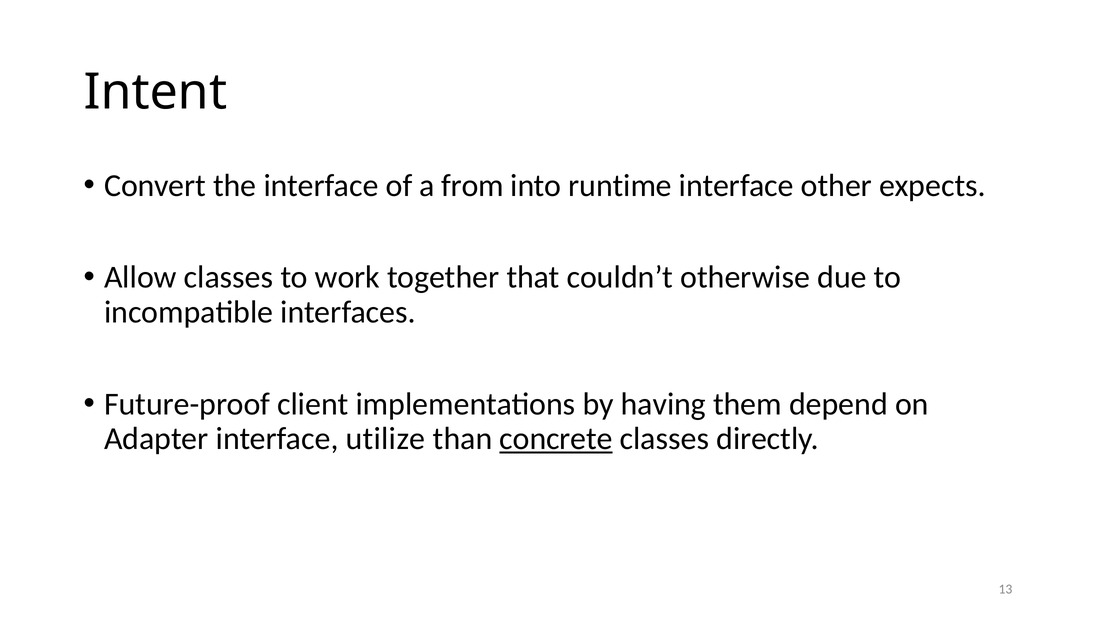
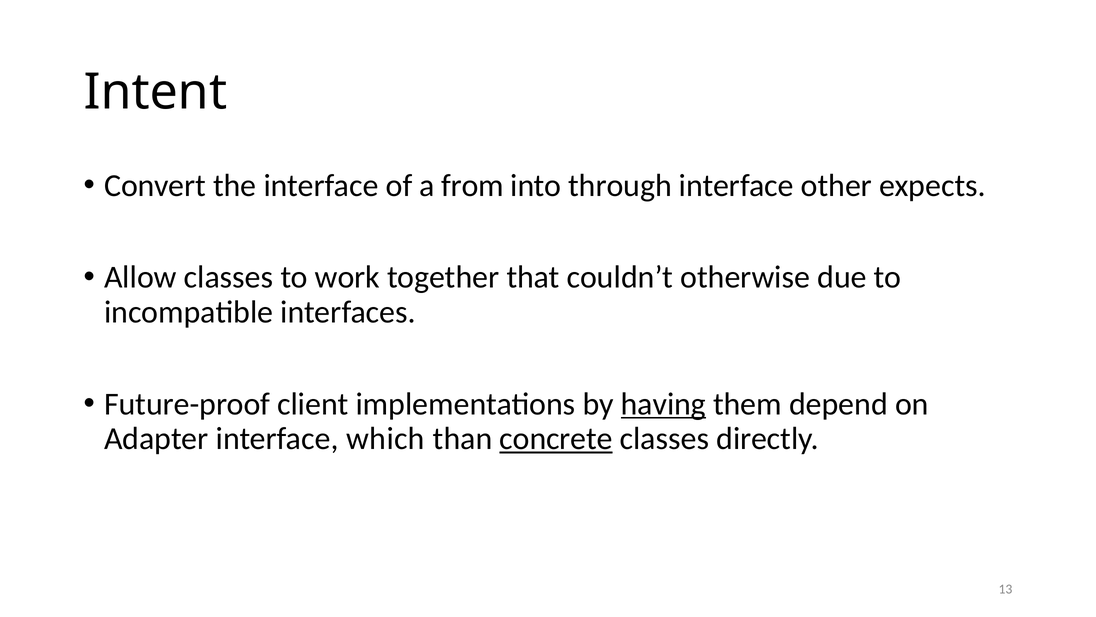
runtime: runtime -> through
having underline: none -> present
utilize: utilize -> which
